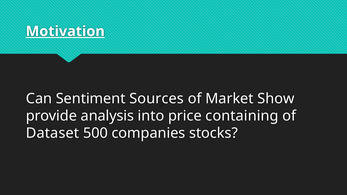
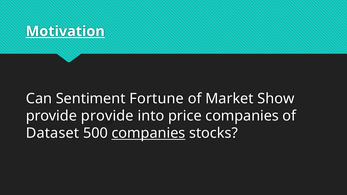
Sources: Sources -> Fortune
provide analysis: analysis -> provide
price containing: containing -> companies
companies at (148, 133) underline: none -> present
